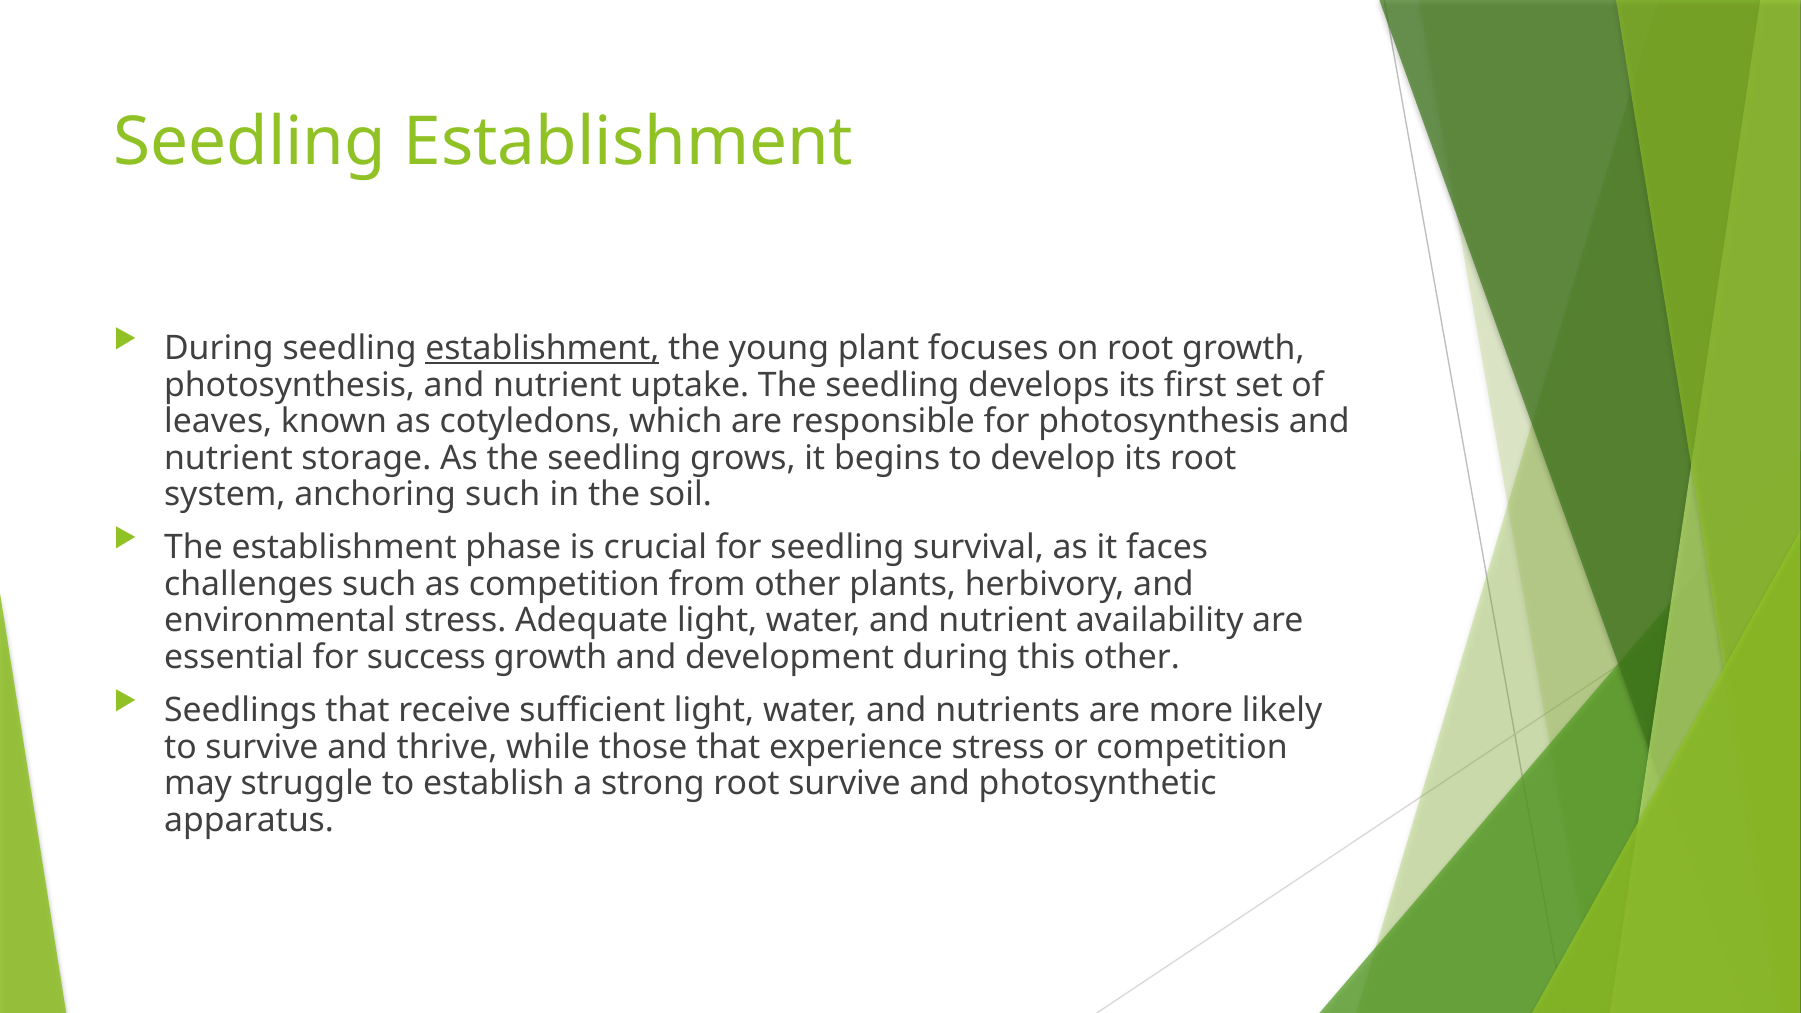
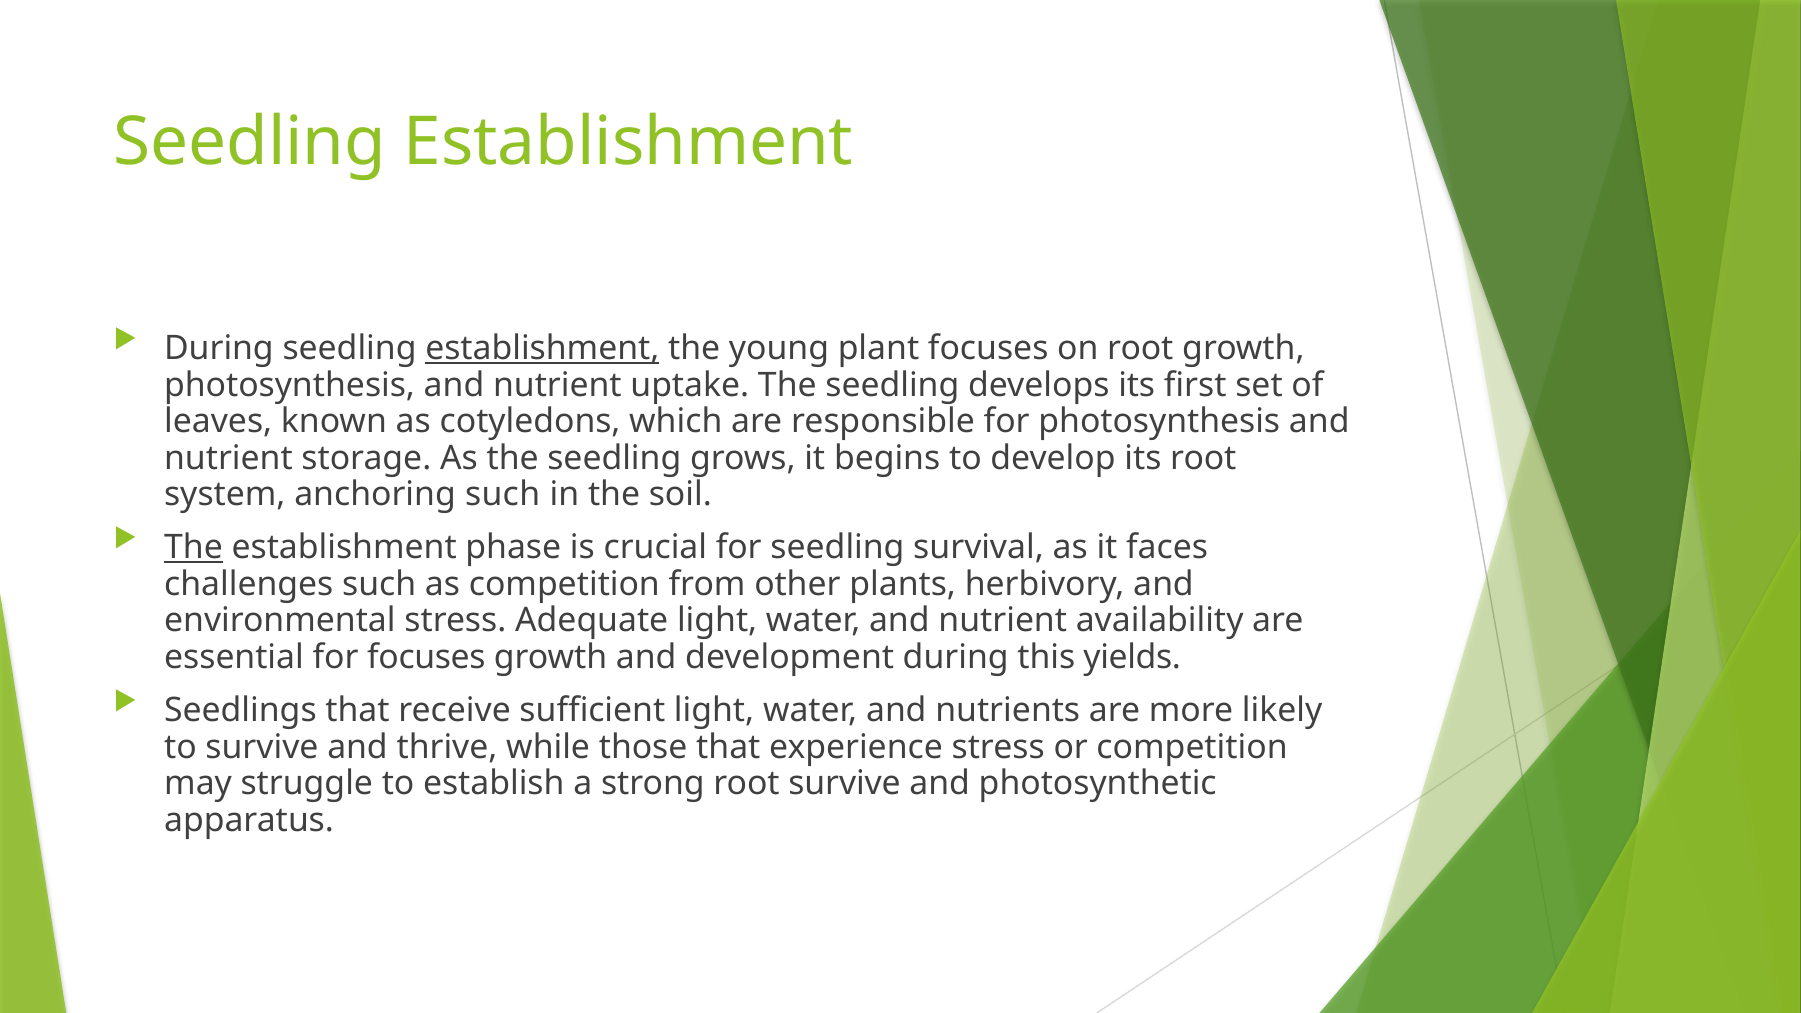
The at (194, 548) underline: none -> present
for success: success -> focuses
this other: other -> yields
